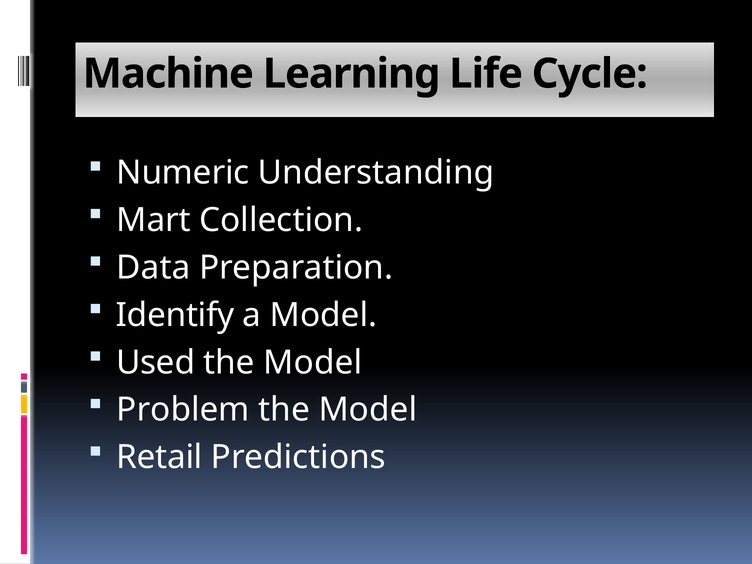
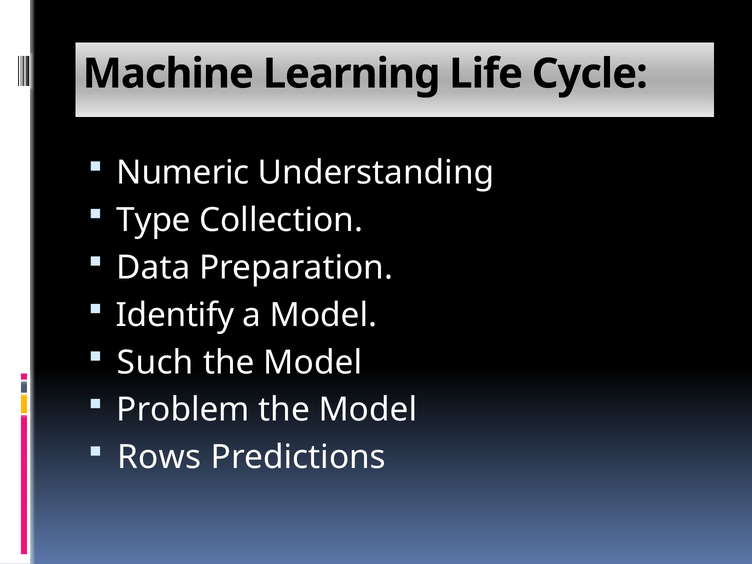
Mart: Mart -> Type
Used: Used -> Such
Retail: Retail -> Rows
